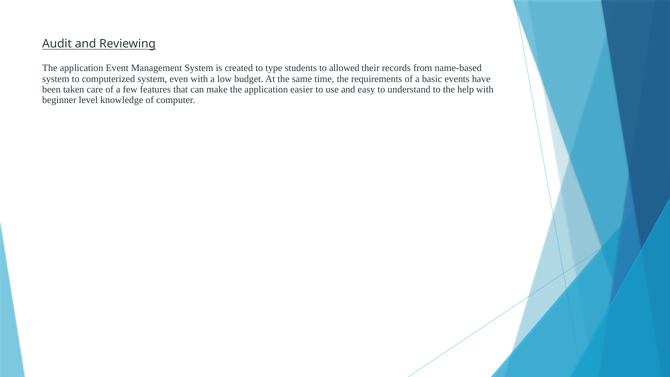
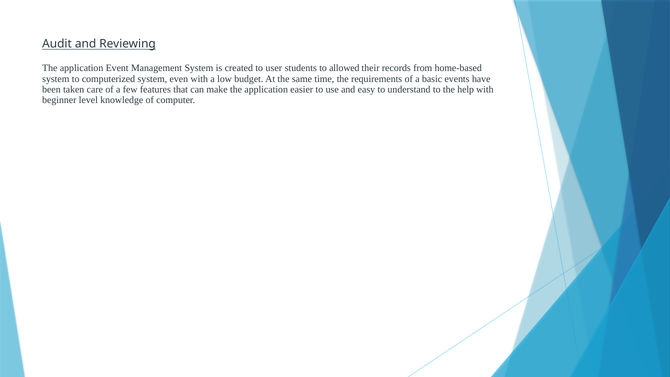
type: type -> user
name-based: name-based -> home-based
